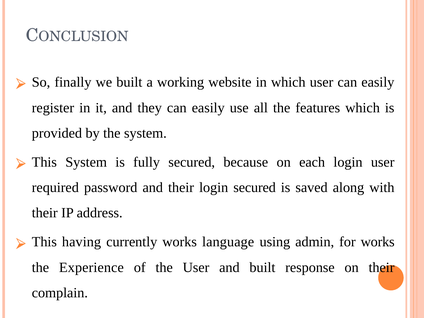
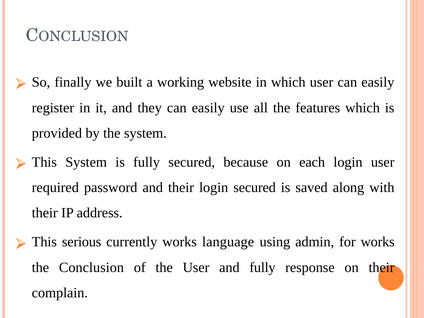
having: having -> serious
Experience: Experience -> Conclusion
and built: built -> fully
